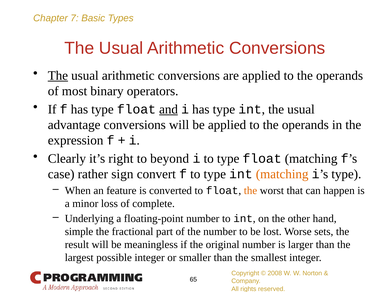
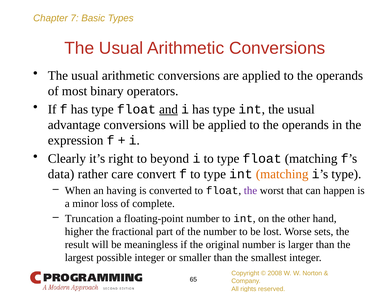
The at (58, 76) underline: present -> none
case: case -> data
sign: sign -> care
feature: feature -> having
the at (250, 191) colour: orange -> purple
Underlying: Underlying -> Truncation
simple: simple -> higher
